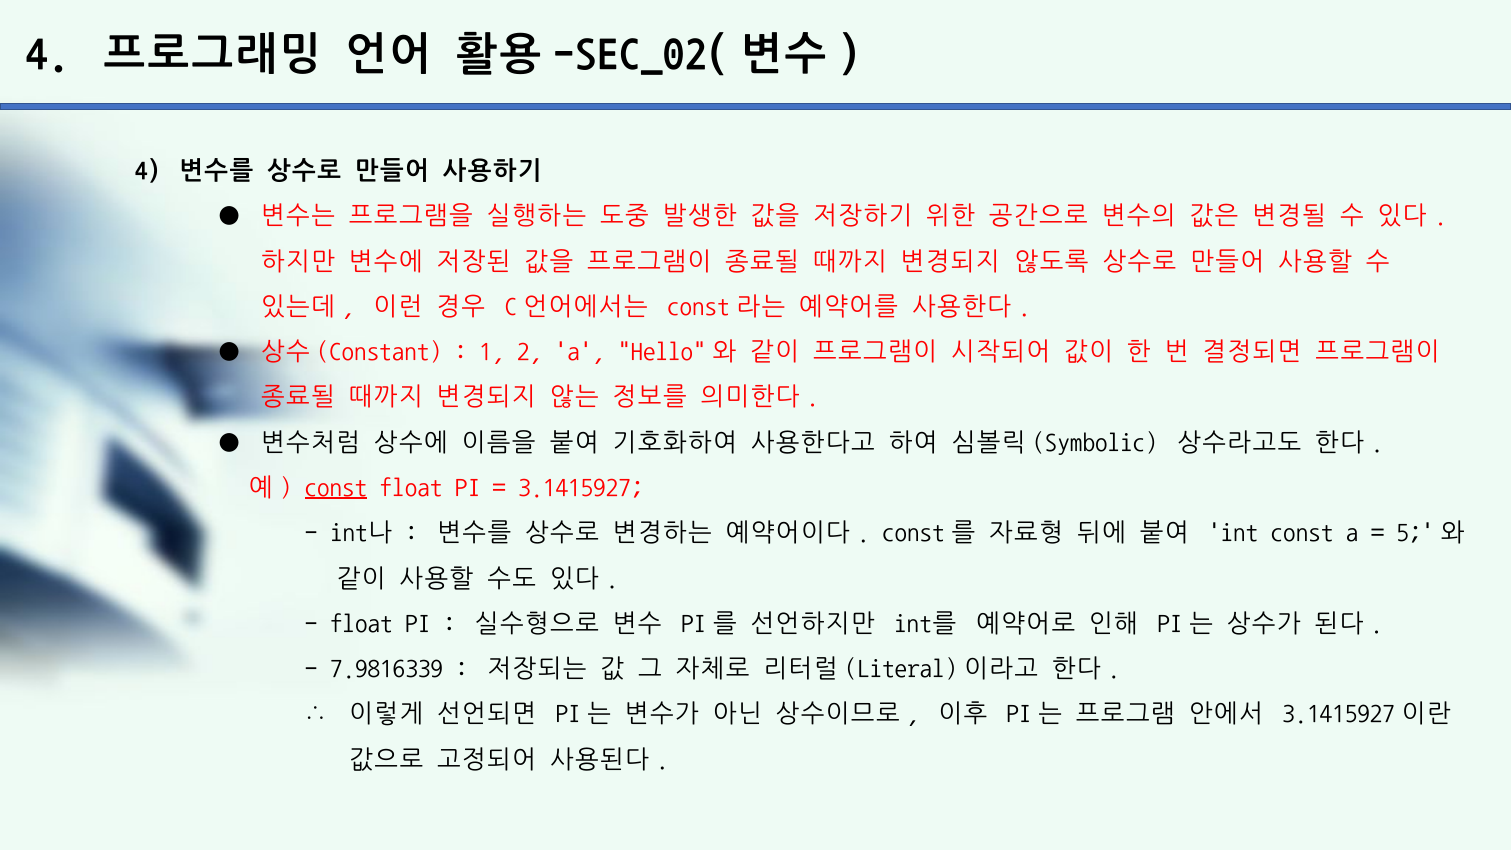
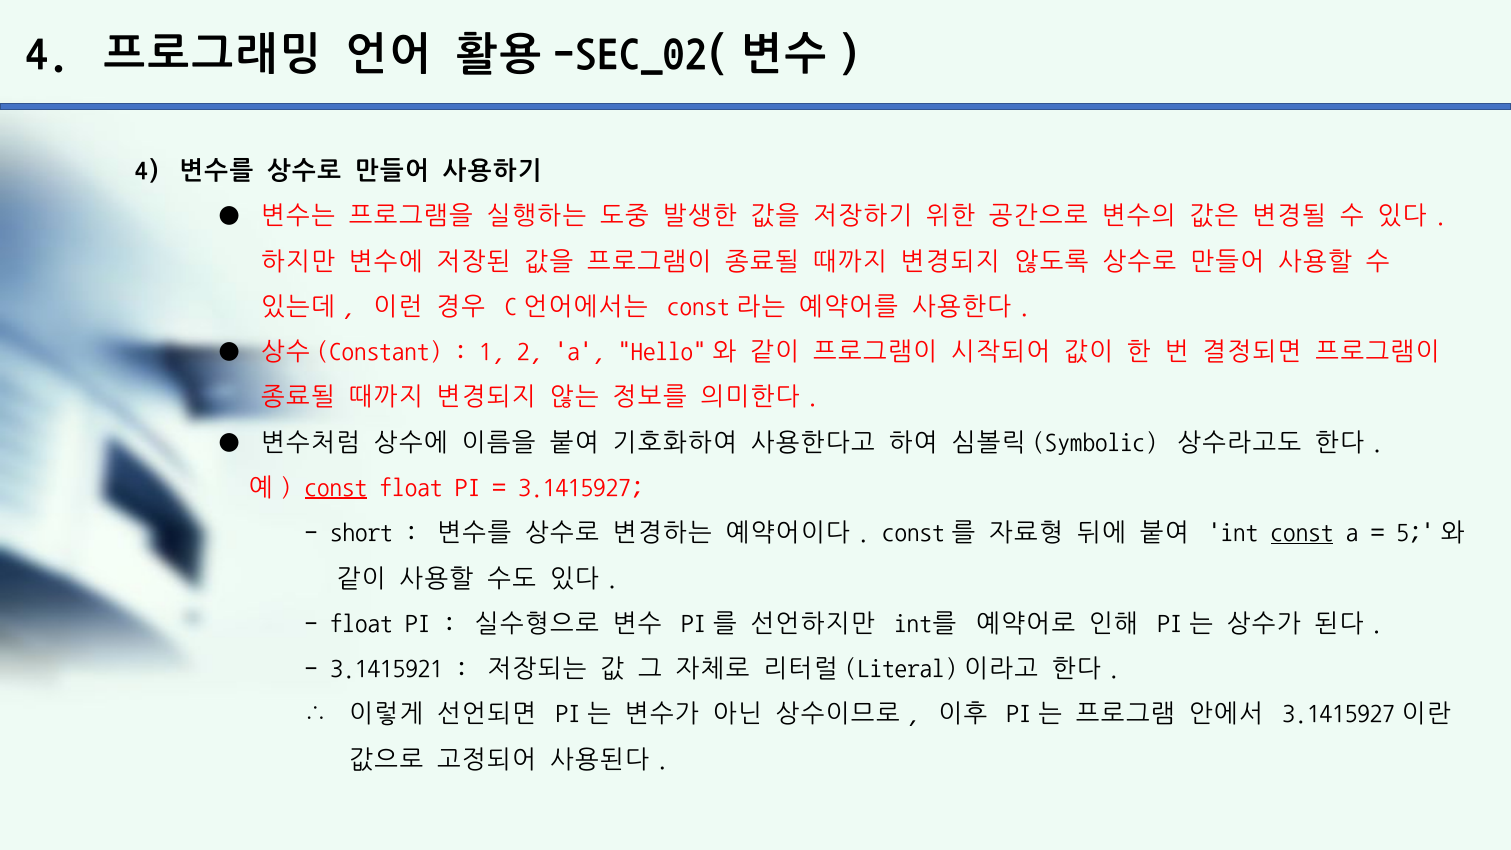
int나: int나 -> short
const at (1302, 532) underline: none -> present
7.9816339: 7.9816339 -> 3.1415921
